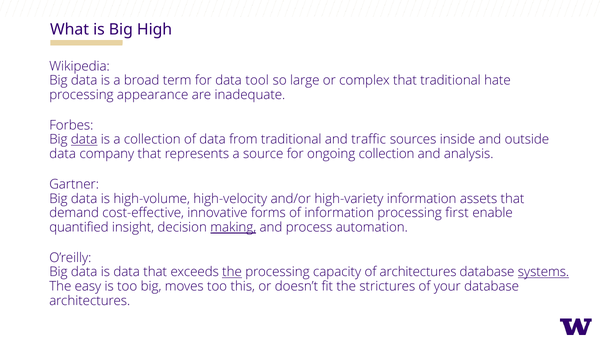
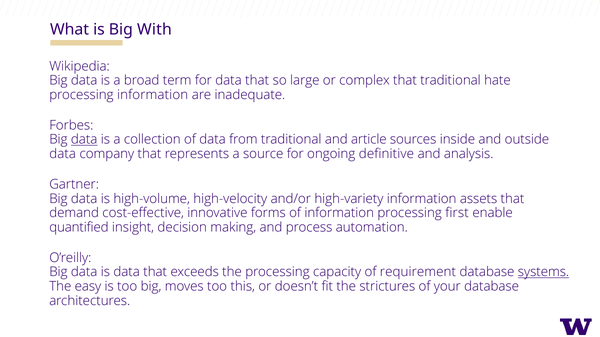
High: High -> With
for data tool: tool -> that
processing appearance: appearance -> information
traffic: traffic -> article
ongoing collection: collection -> definitive
making underline: present -> none
the at (232, 272) underline: present -> none
of architectures: architectures -> requirement
